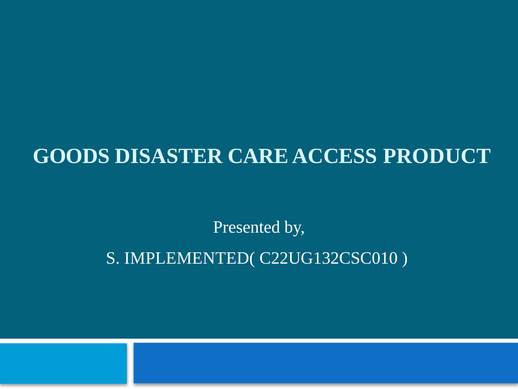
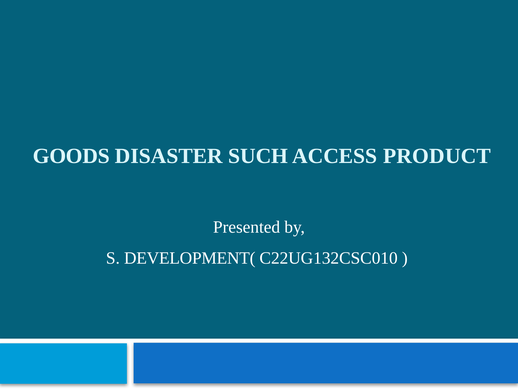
CARE: CARE -> SUCH
IMPLEMENTED(: IMPLEMENTED( -> DEVELOPMENT(
